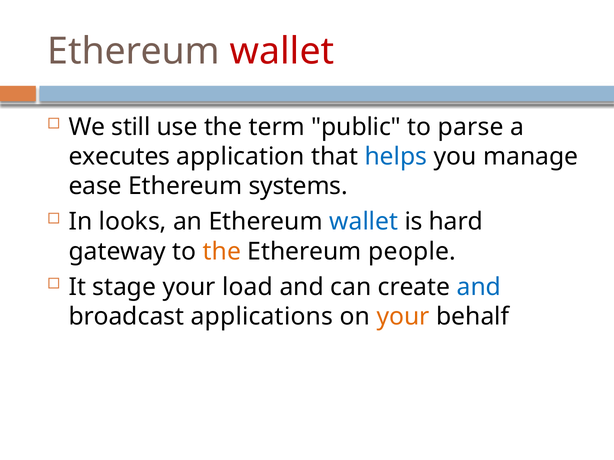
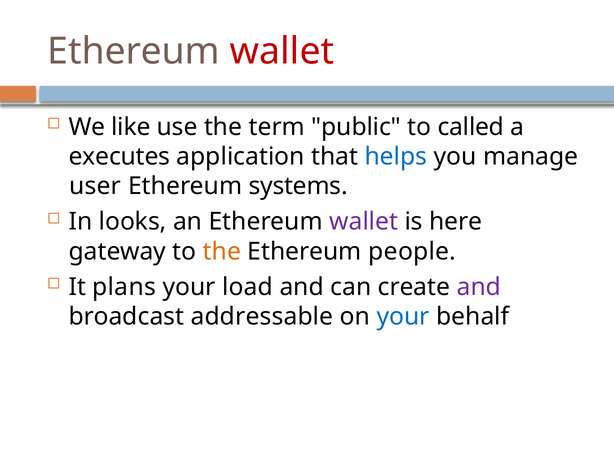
still: still -> like
parse: parse -> called
ease: ease -> user
wallet at (364, 222) colour: blue -> purple
hard: hard -> here
stage: stage -> plans
and at (479, 287) colour: blue -> purple
applications: applications -> addressable
your at (403, 317) colour: orange -> blue
